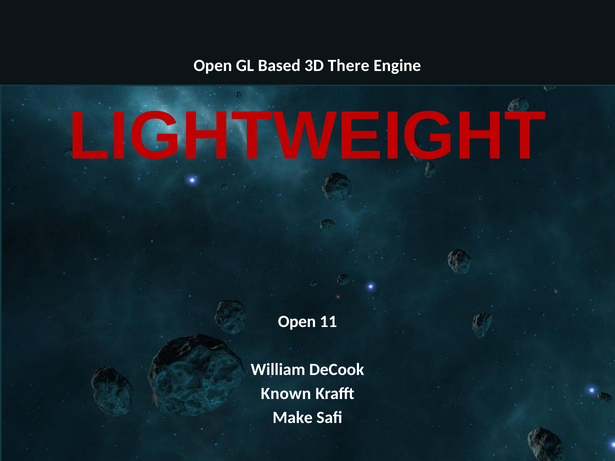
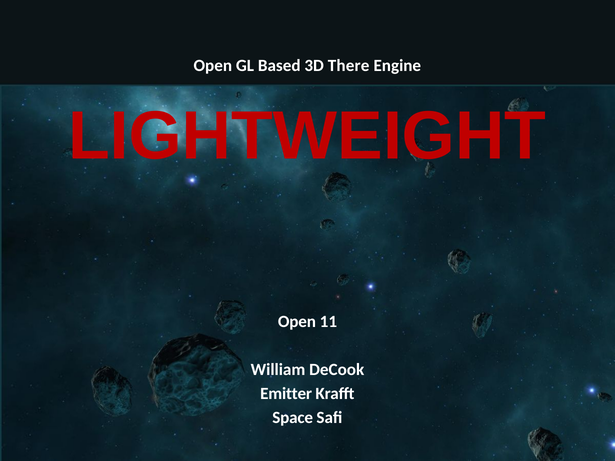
Known: Known -> Emitter
Make: Make -> Space
